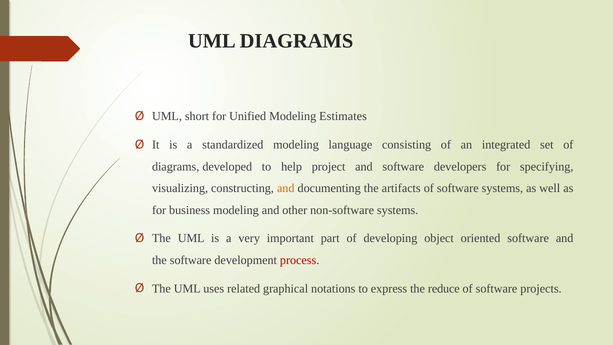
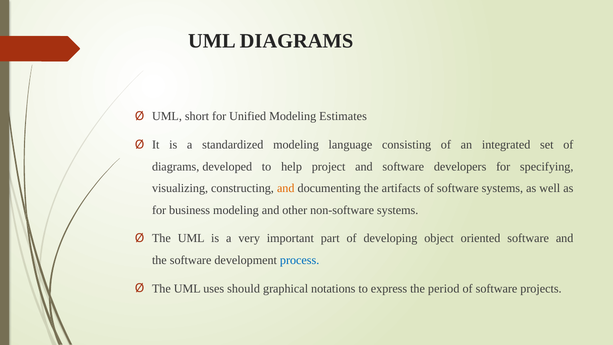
process colour: red -> blue
related: related -> should
reduce: reduce -> period
